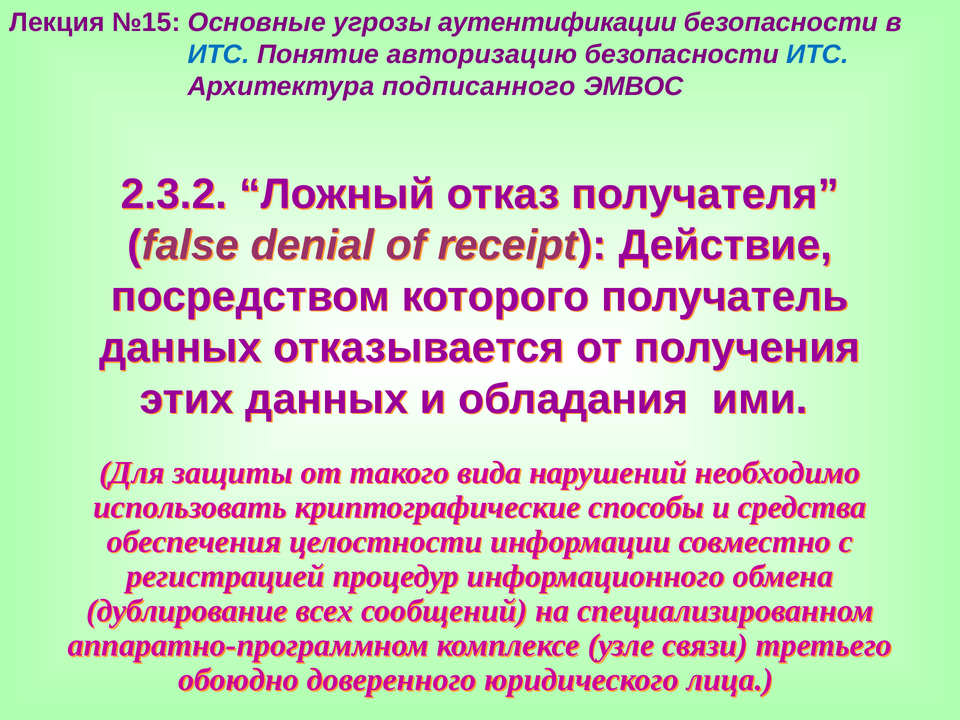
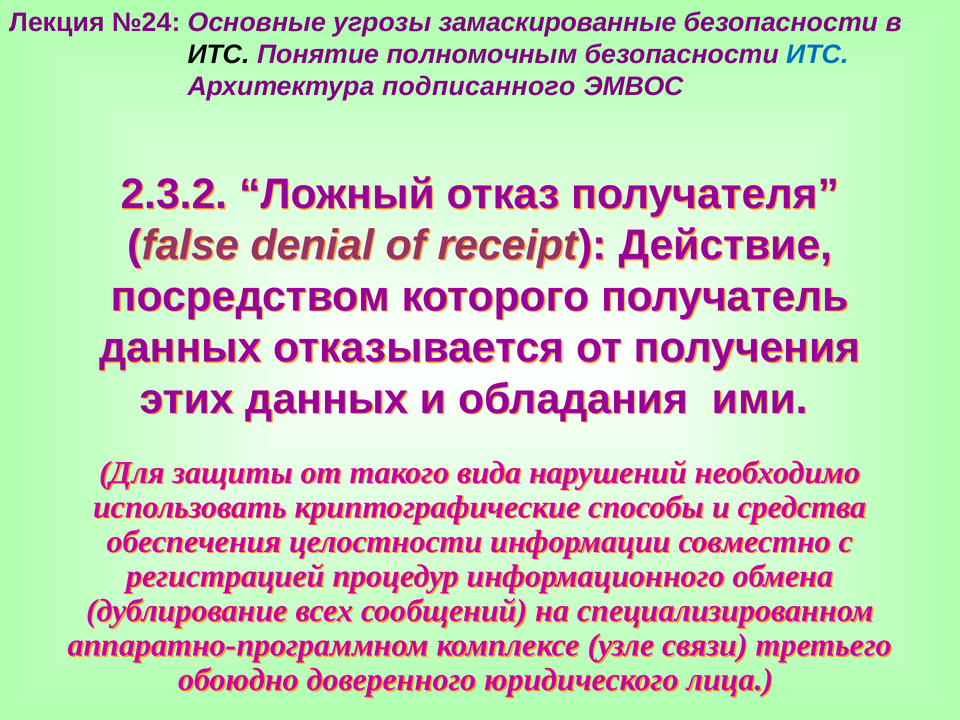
№15: №15 -> №24
аутентификации: аутентификации -> замаскированные
ИТС at (219, 55) colour: blue -> black
авторизацию: авторизацию -> полномочным
